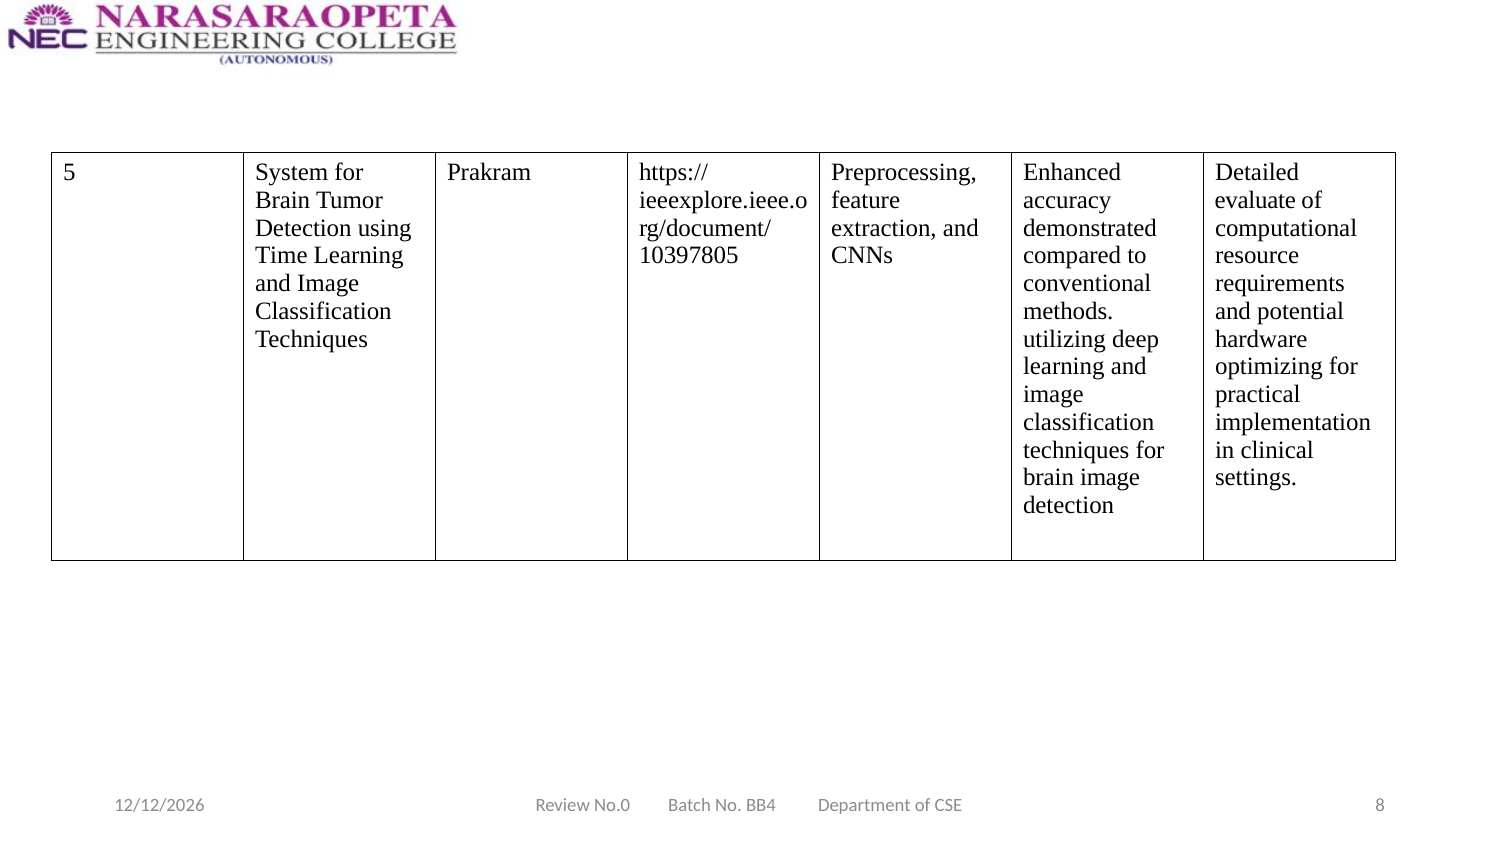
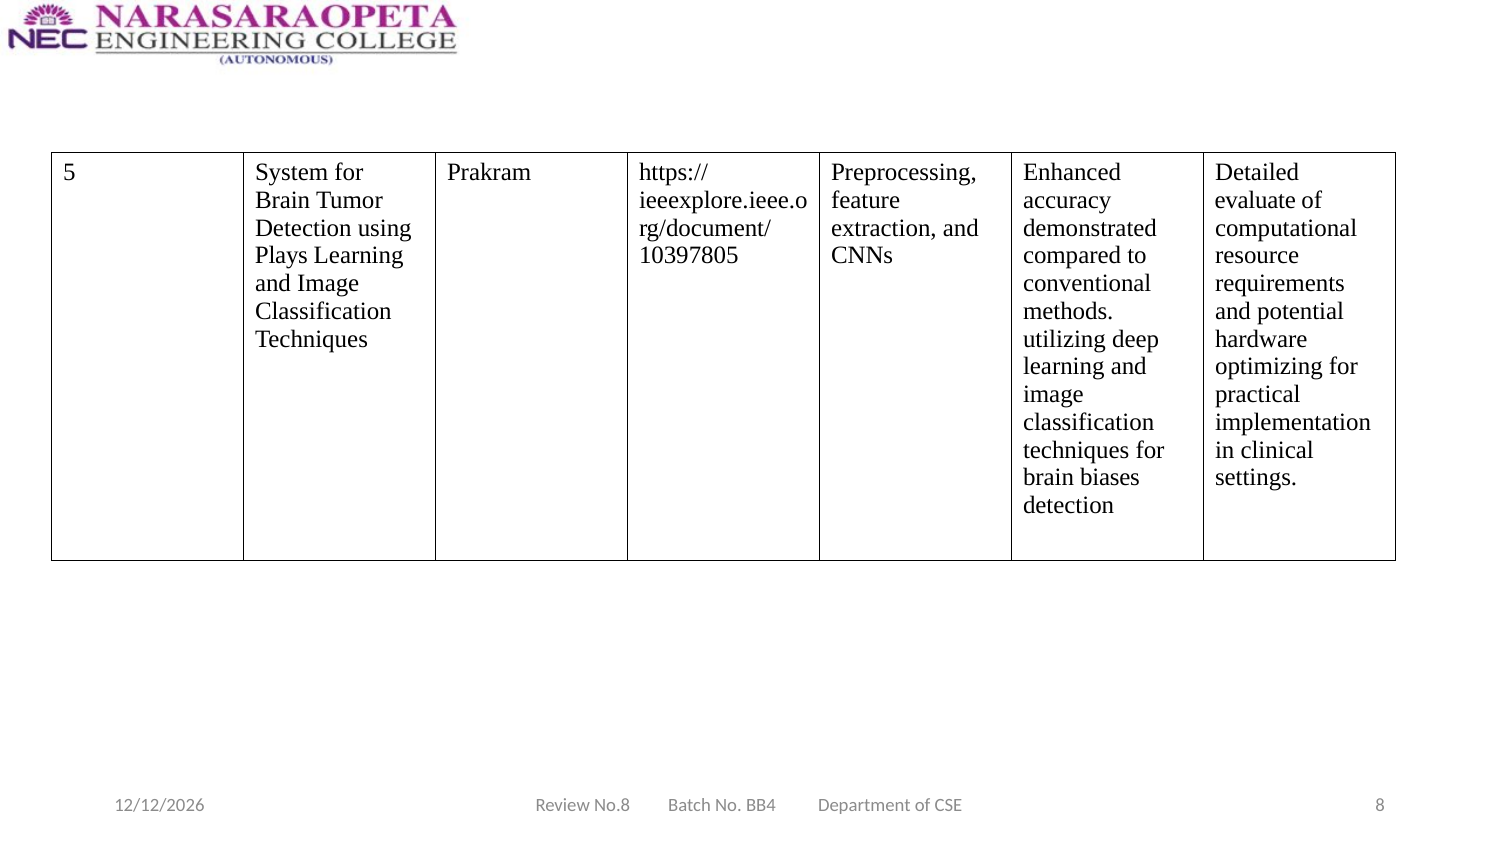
Time: Time -> Plays
brain image: image -> biases
No.0: No.0 -> No.8
